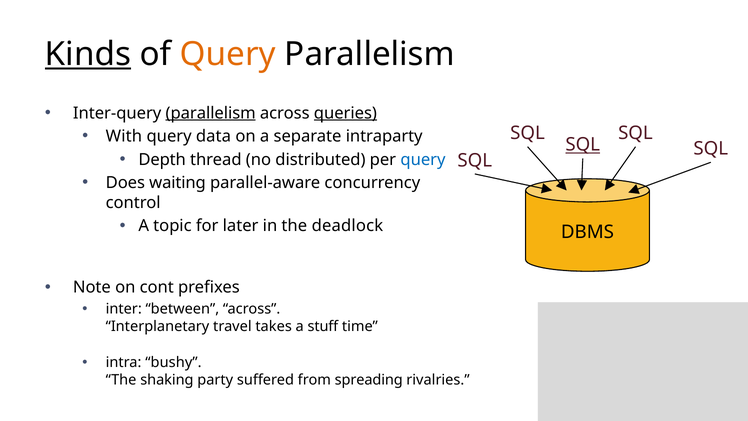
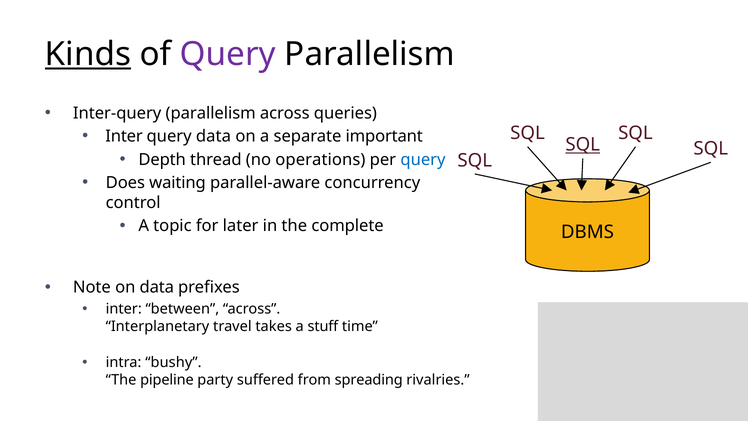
Query at (228, 54) colour: orange -> purple
parallelism at (211, 113) underline: present -> none
queries underline: present -> none
With at (124, 136): With -> Inter
intraparty: intraparty -> important
distributed: distributed -> operations
deadlock: deadlock -> complete
on cont: cont -> data
shaking: shaking -> pipeline
